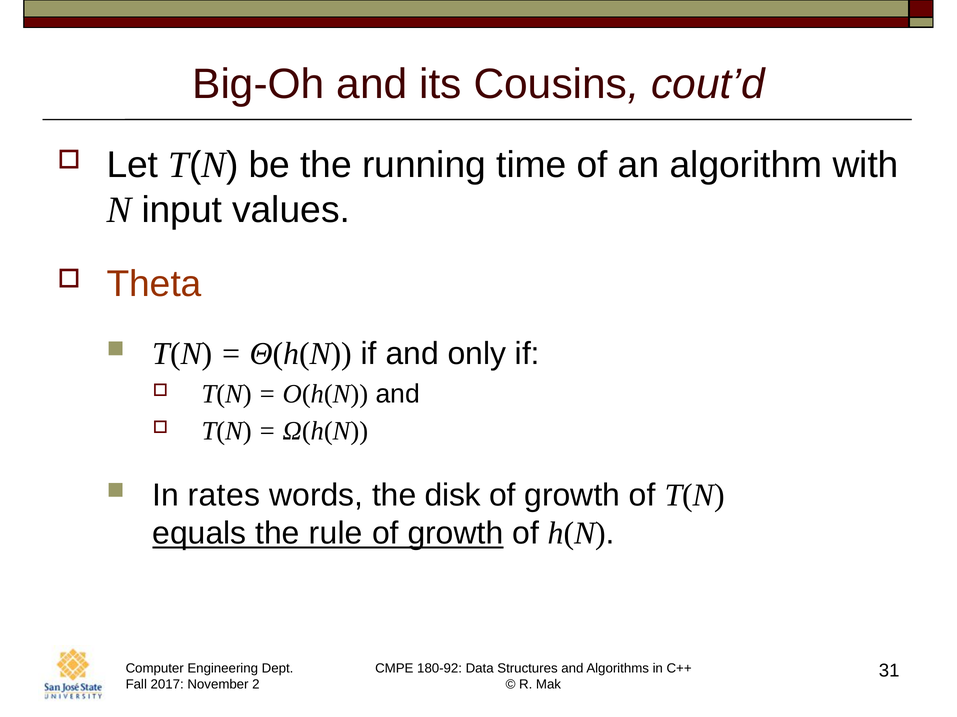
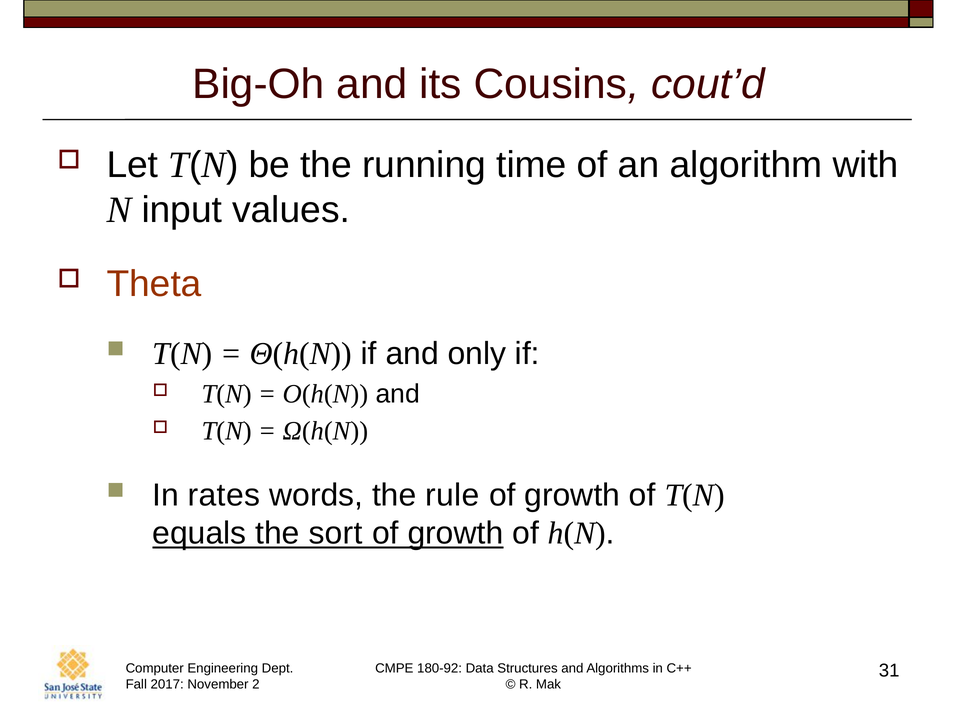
disk: disk -> rule
rule: rule -> sort
